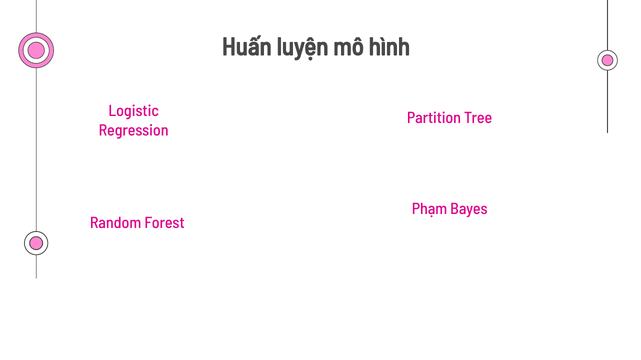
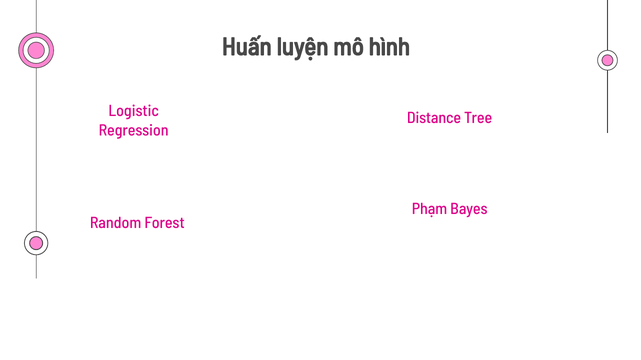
Partition: Partition -> Distance
